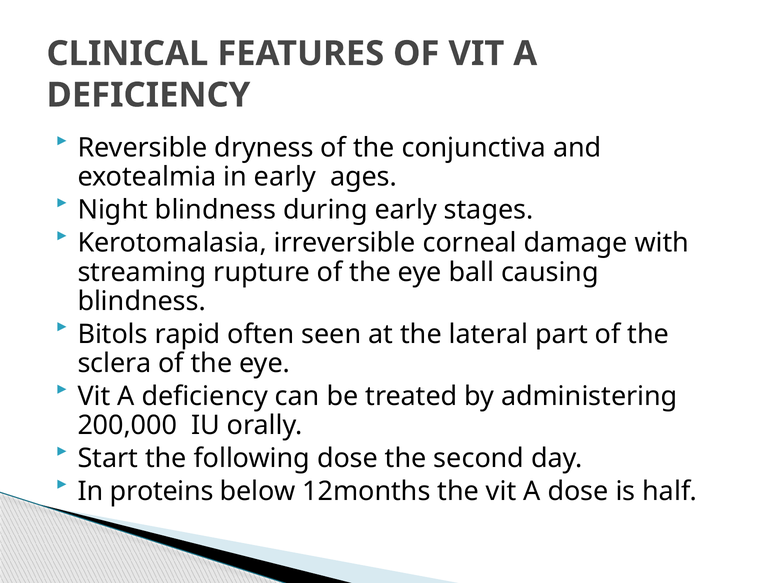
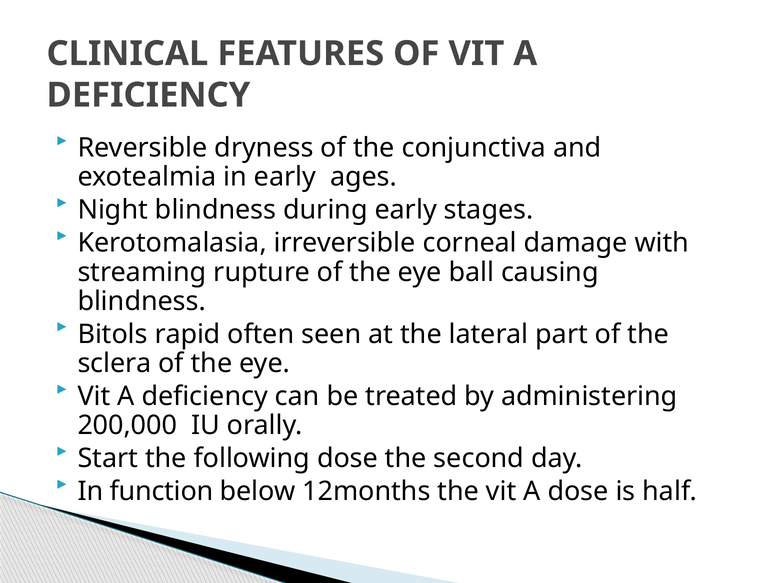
proteins: proteins -> function
